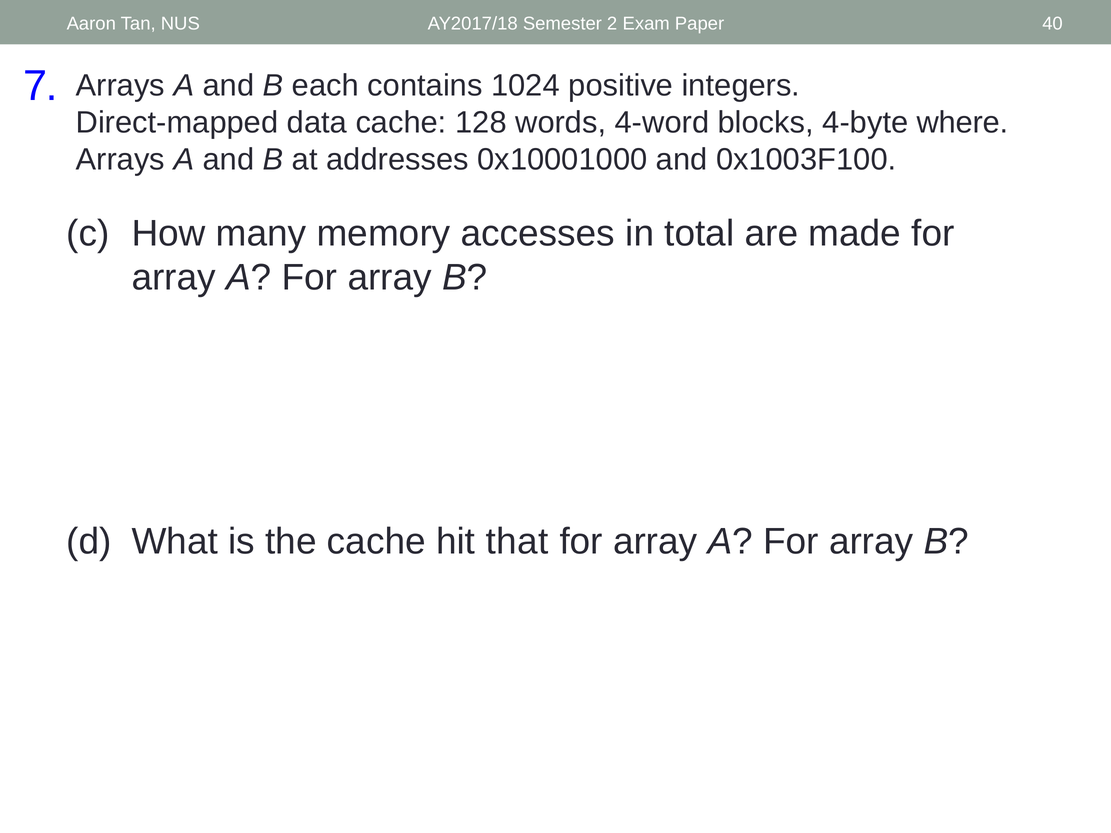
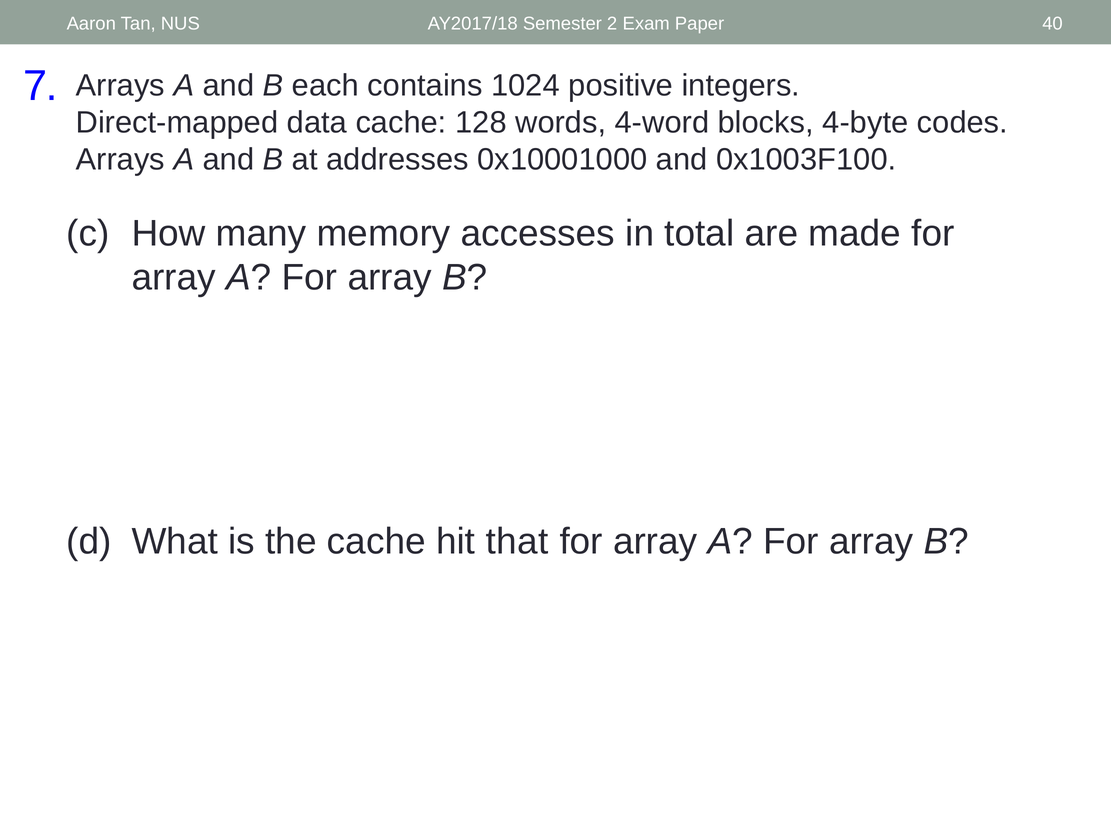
where: where -> codes
